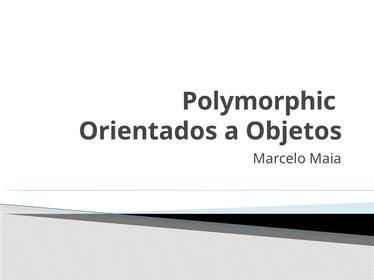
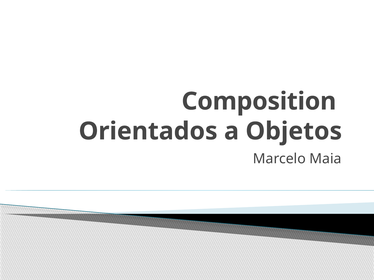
Polymorphic: Polymorphic -> Composition
